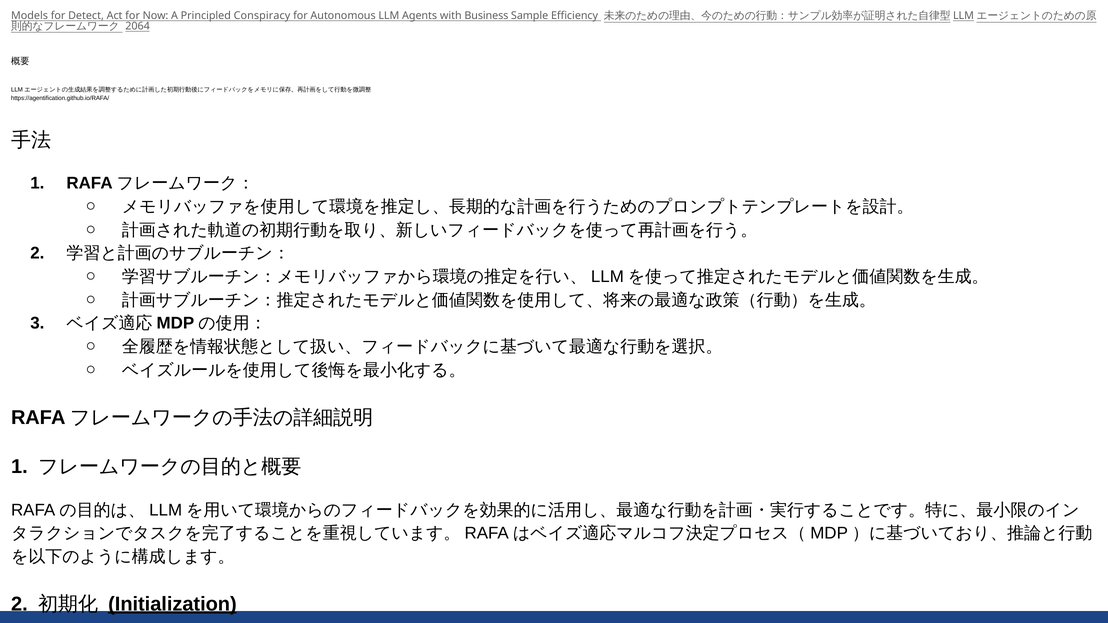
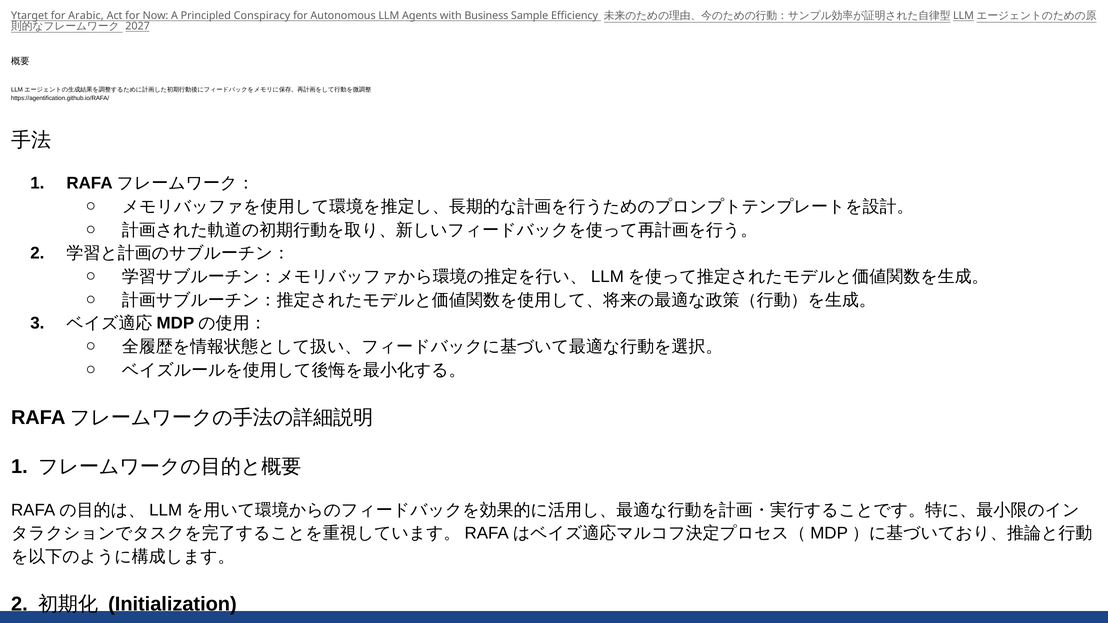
Models: Models -> Ytarget
Detect: Detect -> Arabic
2064: 2064 -> 2027
Initialization at (172, 604) underline: present -> none
